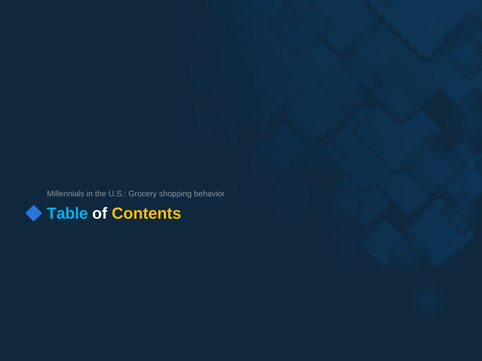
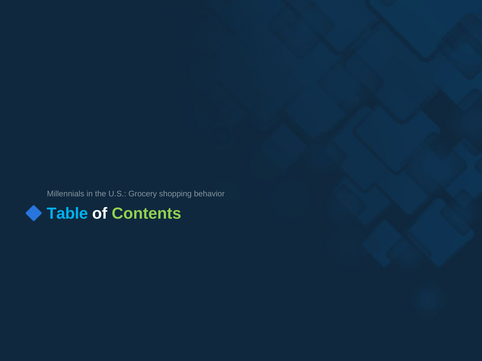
Contents colour: yellow -> light green
